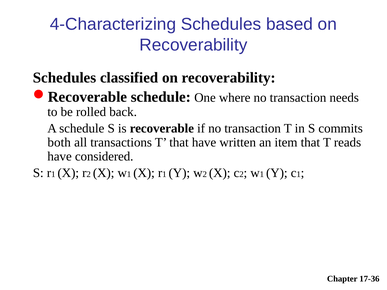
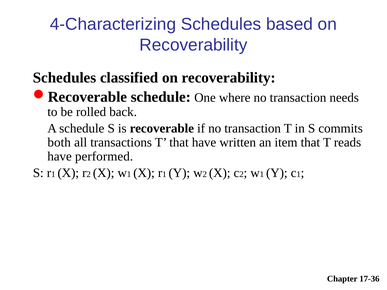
considered: considered -> performed
